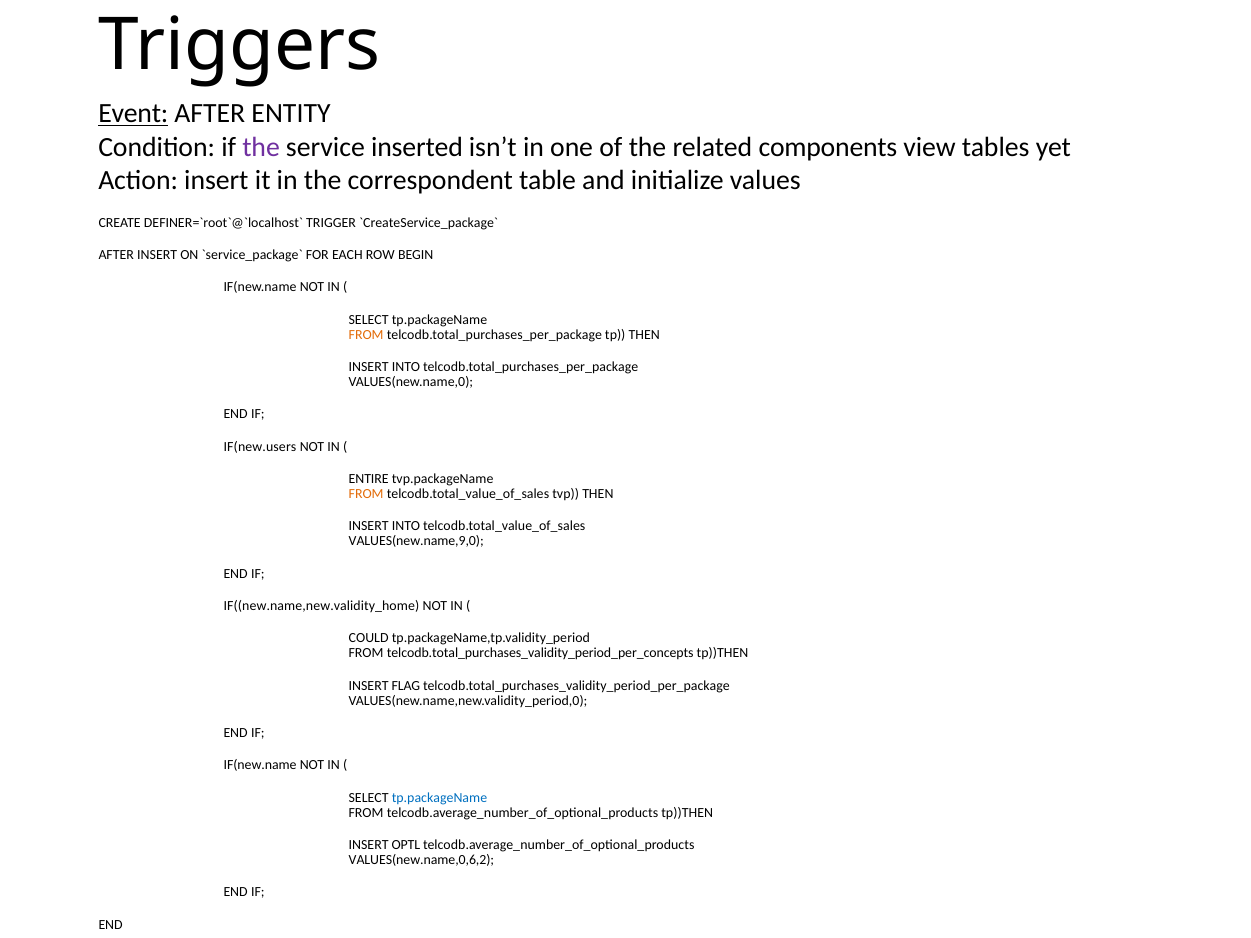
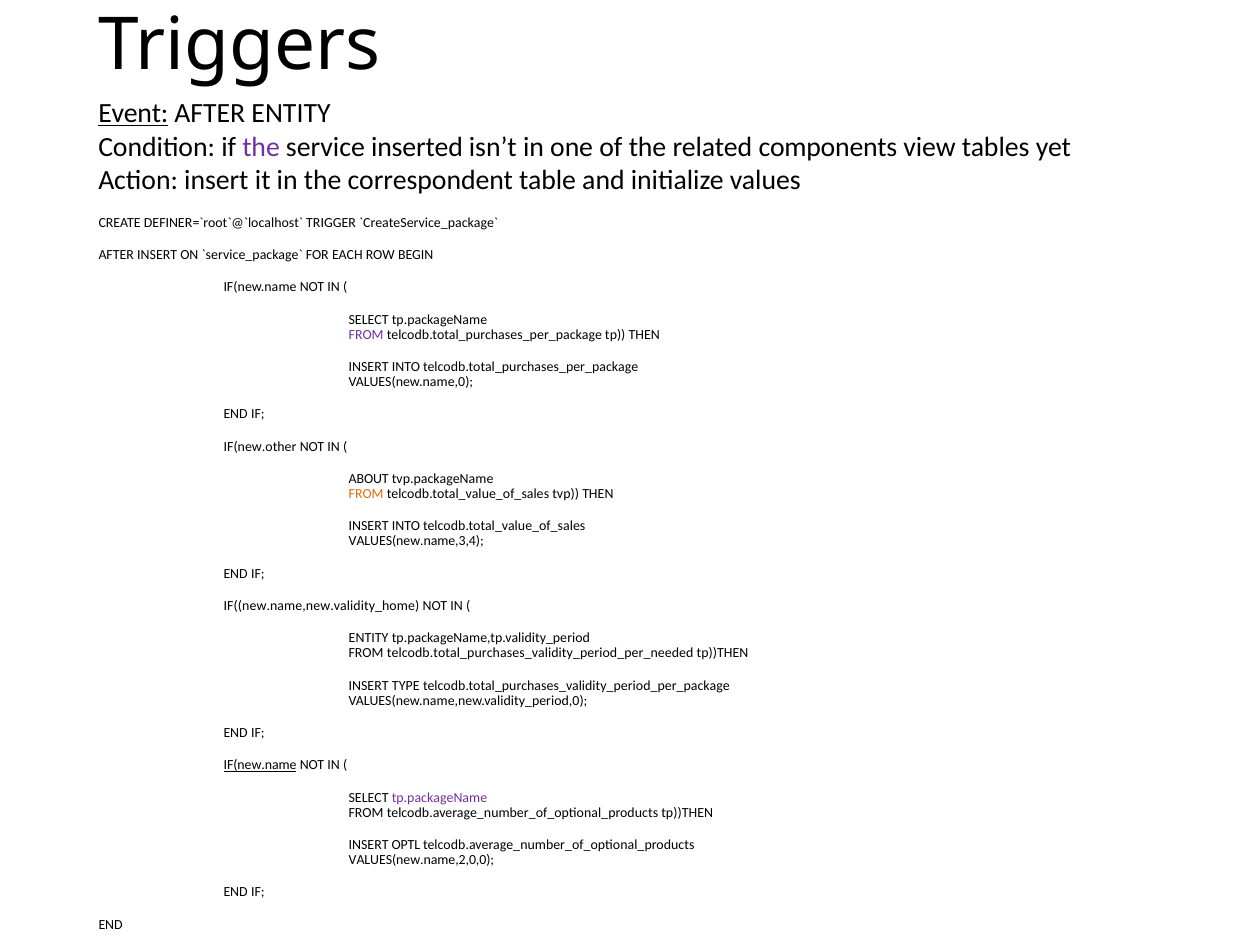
FROM at (366, 335) colour: orange -> purple
IF(new.users: IF(new.users -> IF(new.other
ENTIRE: ENTIRE -> ABOUT
VALUES(new.name,9,0: VALUES(new.name,9,0 -> VALUES(new.name,3,4
COULD at (369, 639): COULD -> ENTITY
telcodb.total_purchases_validity_period_per_concepts: telcodb.total_purchases_validity_period_per_concepts -> telcodb.total_purchases_validity_period_per_needed
FLAG: FLAG -> TYPE
IF(new.name at (260, 766) underline: none -> present
tp.packageName at (439, 798) colour: blue -> purple
VALUES(new.name,0,6,2: VALUES(new.name,0,6,2 -> VALUES(new.name,2,0,0
